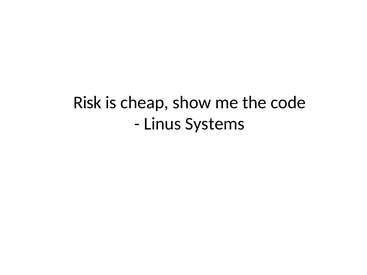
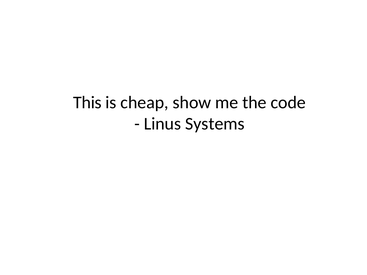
Risk: Risk -> This
